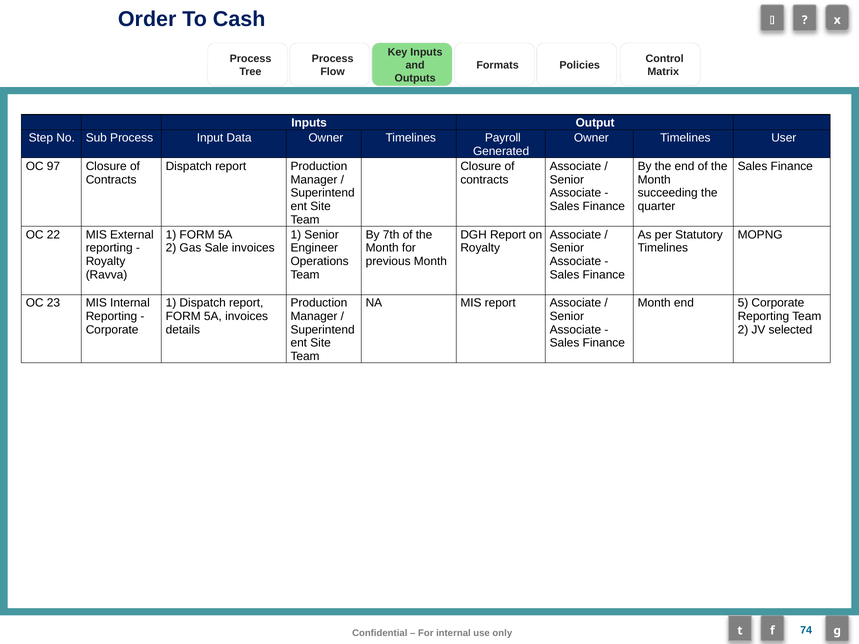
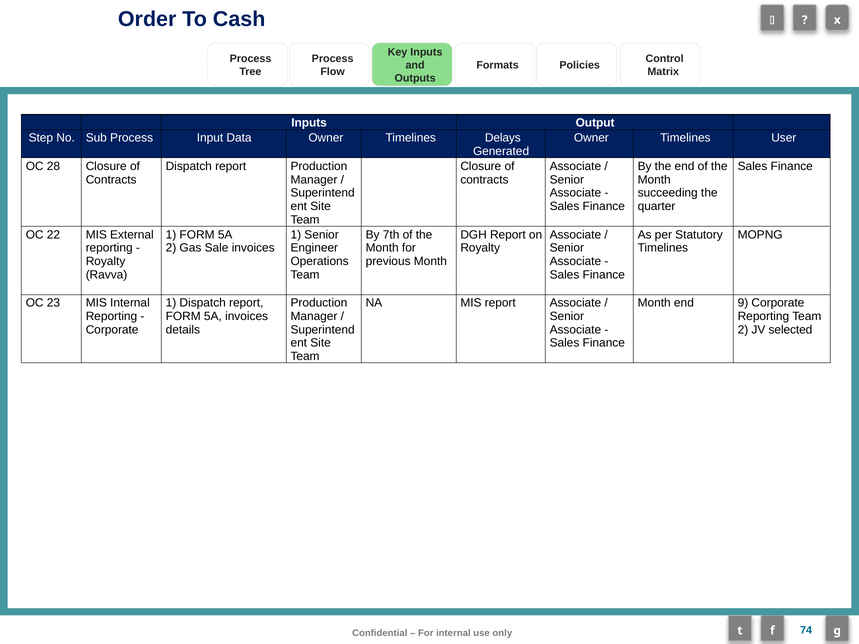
Payroll: Payroll -> Delays
97: 97 -> 28
5: 5 -> 9
